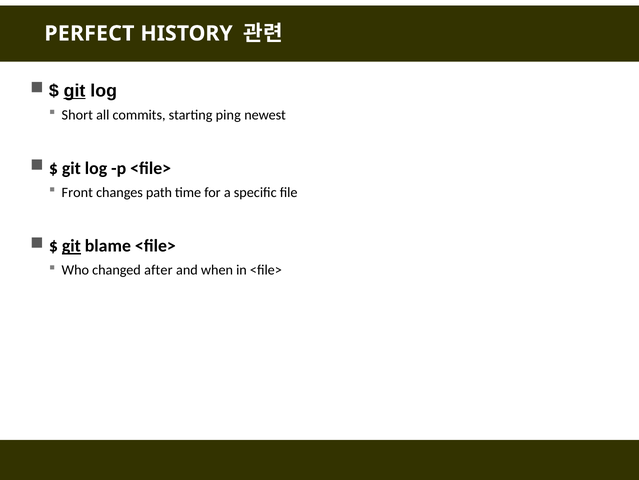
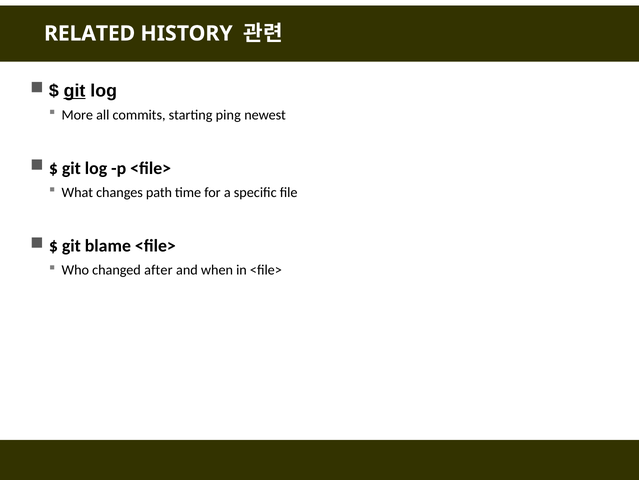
PERFECT: PERFECT -> RELATED
Short: Short -> More
Front: Front -> What
git at (71, 246) underline: present -> none
